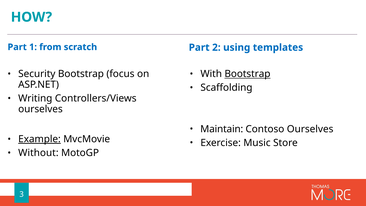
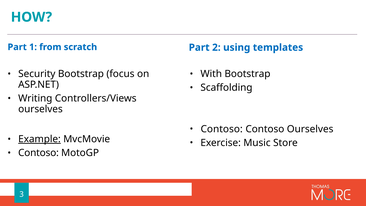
Bootstrap at (247, 74) underline: present -> none
Maintain at (222, 129): Maintain -> Contoso
Without at (38, 153): Without -> Contoso
